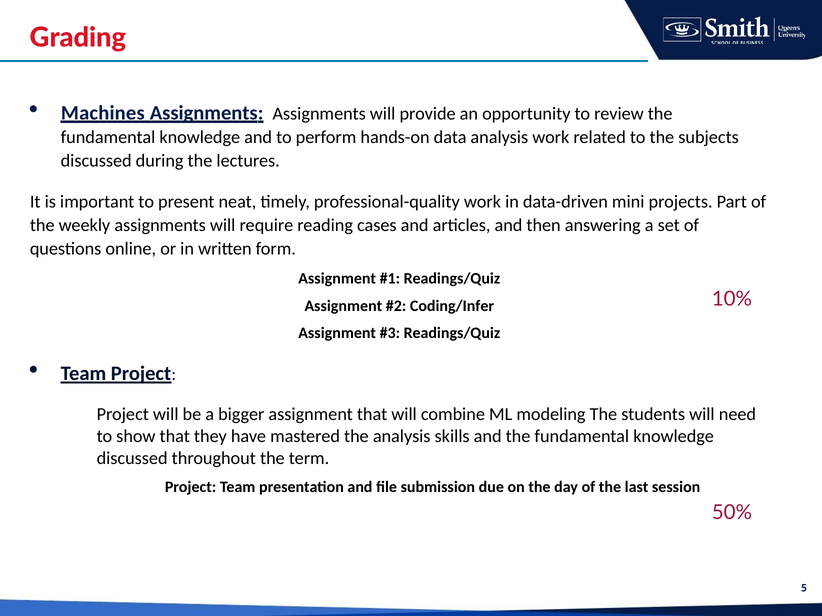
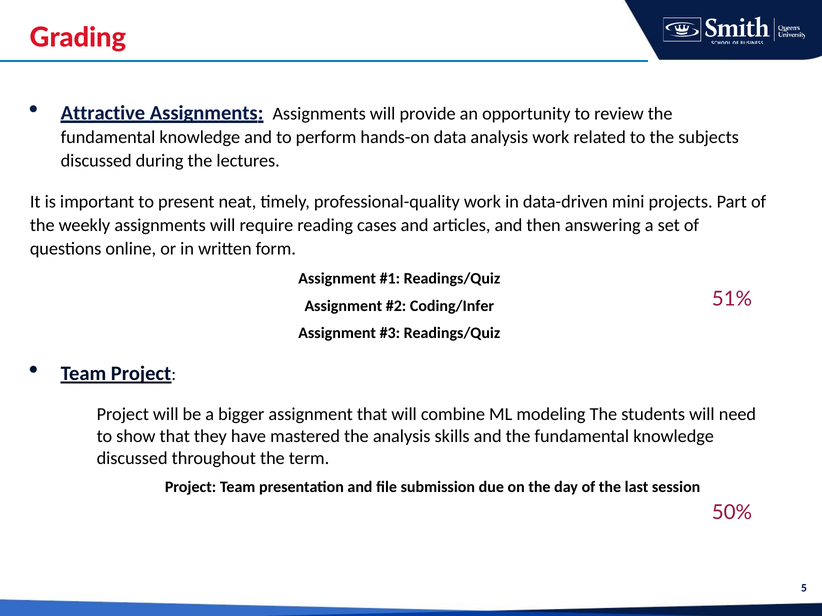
Machines: Machines -> Attractive
10%: 10% -> 51%
